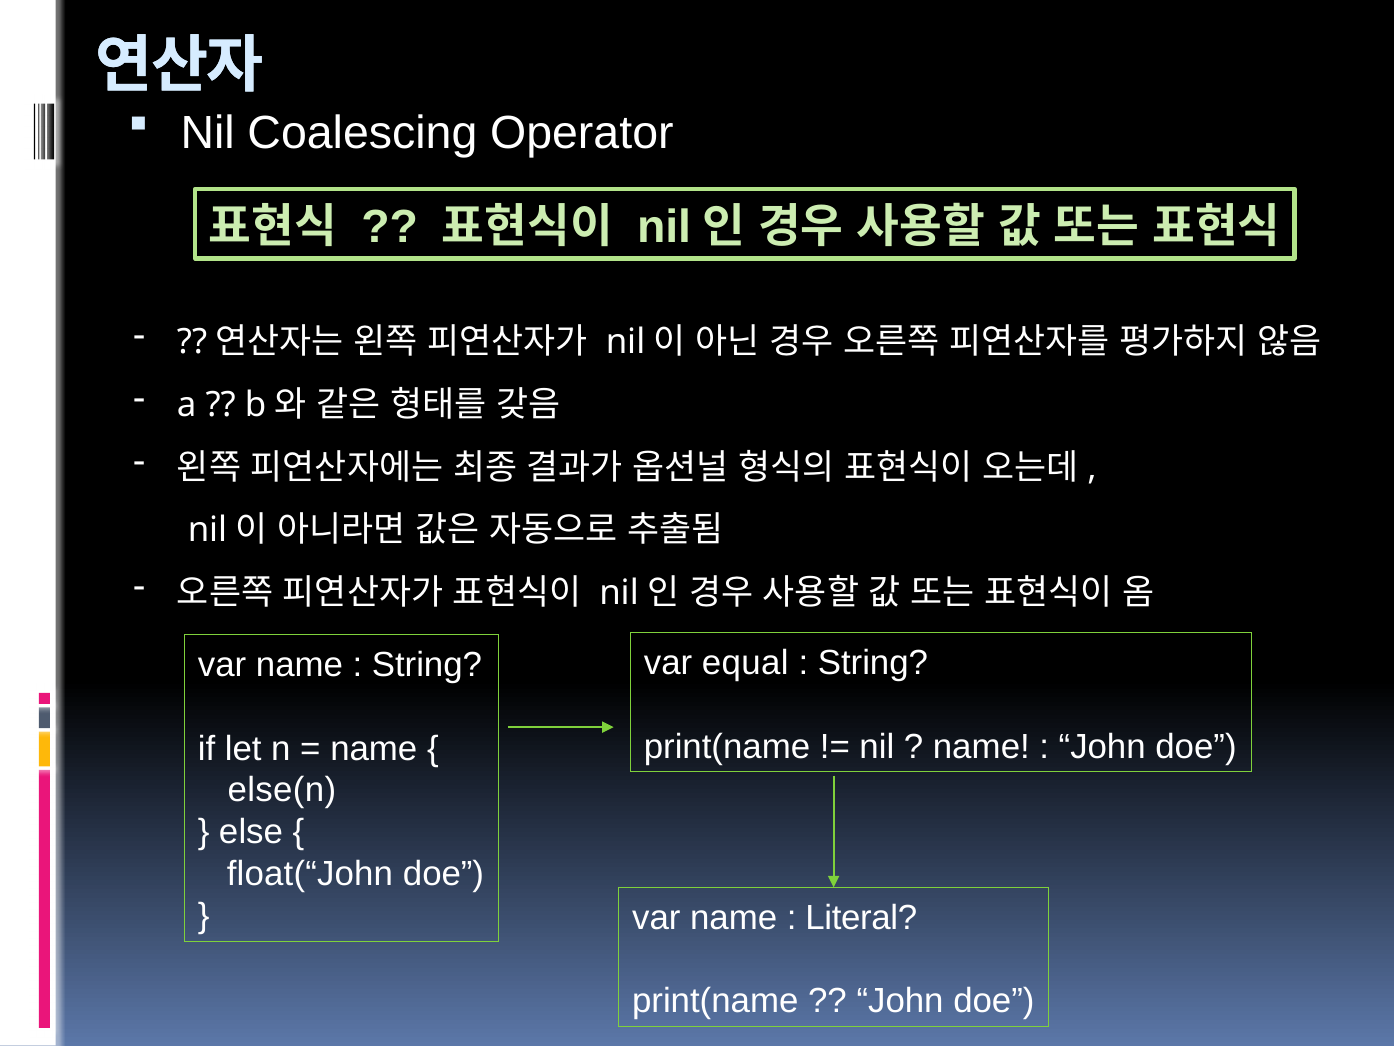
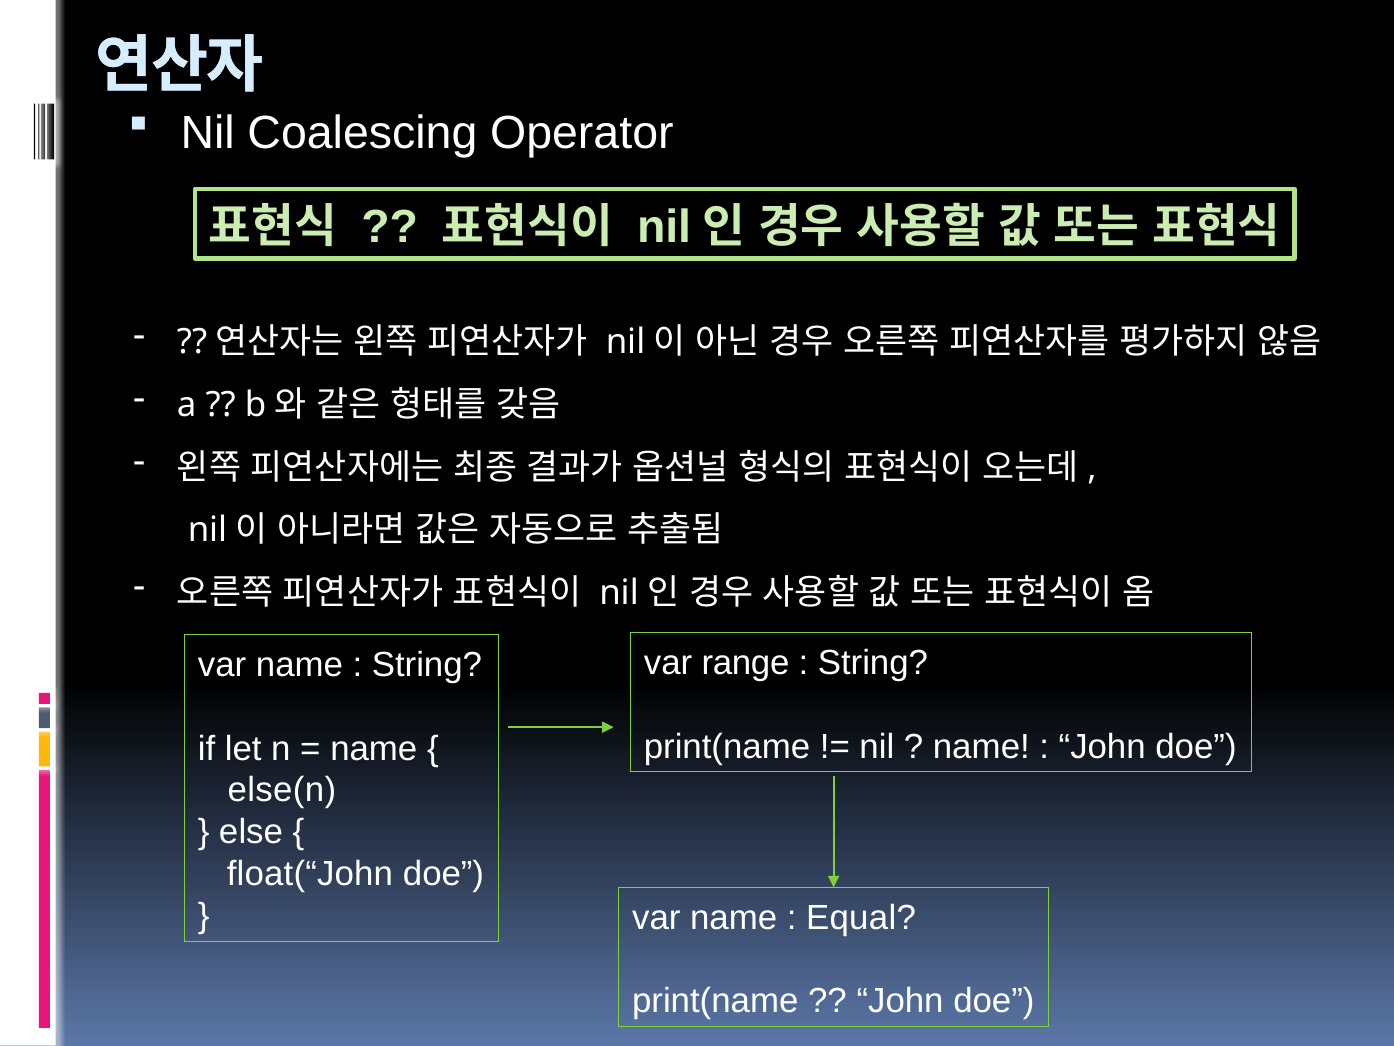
equal: equal -> range
Literal: Literal -> Equal
